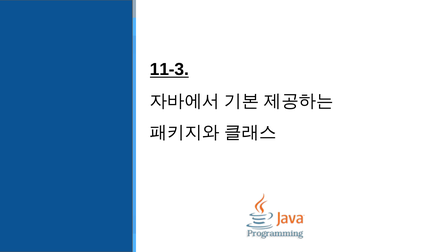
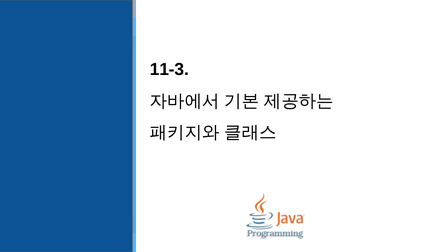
11-3 underline: present -> none
